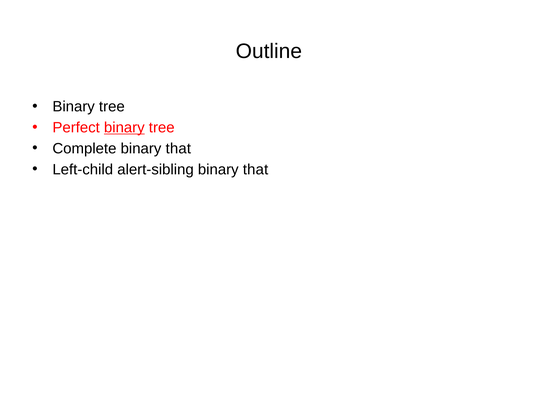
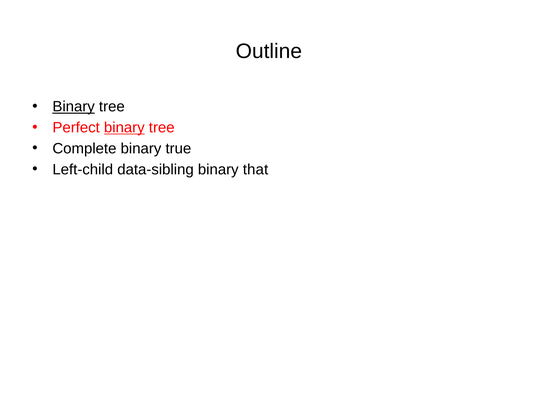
Binary at (74, 107) underline: none -> present
Complete binary that: that -> true
alert-sibling: alert-sibling -> data-sibling
